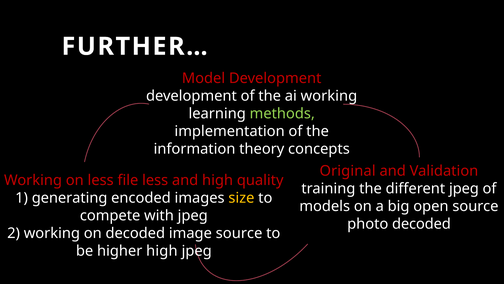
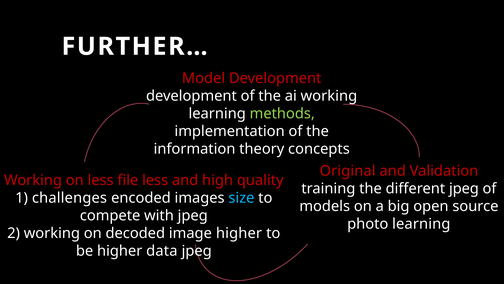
generating: generating -> challenges
size colour: yellow -> light blue
photo decoded: decoded -> learning
image source: source -> higher
higher high: high -> data
